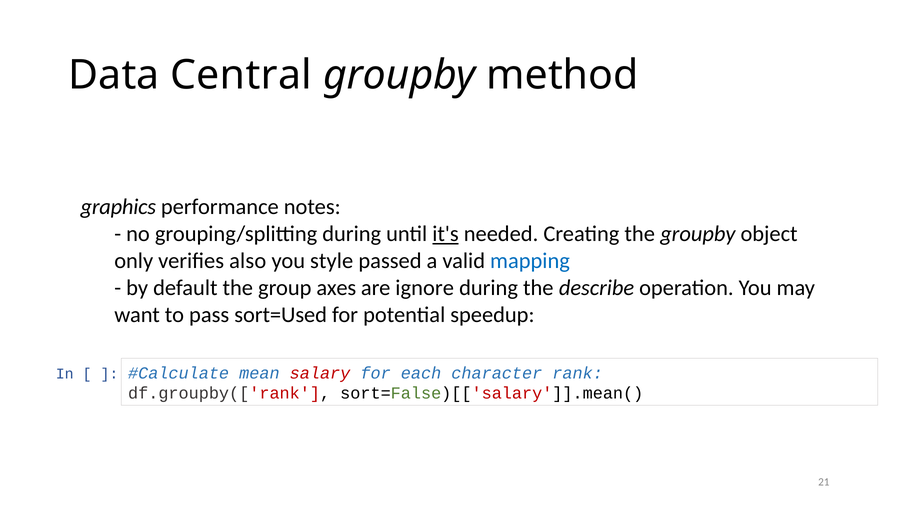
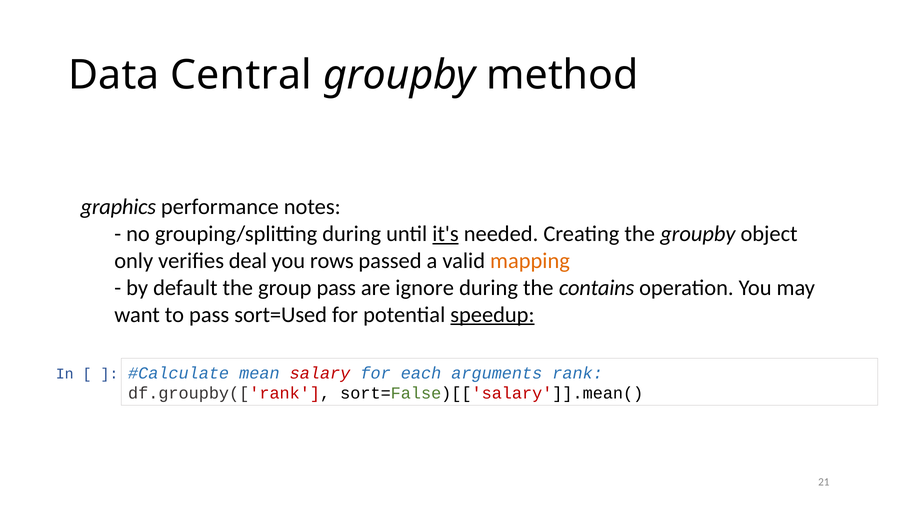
also: also -> deal
style: style -> rows
mapping colour: blue -> orange
group axes: axes -> pass
describe: describe -> contains
speedup underline: none -> present
character: character -> arguments
